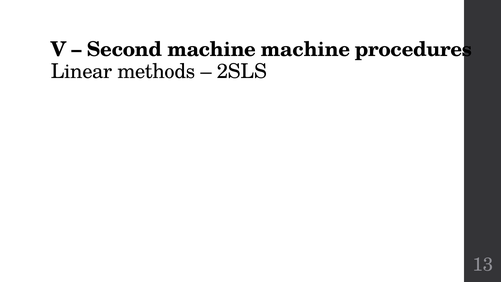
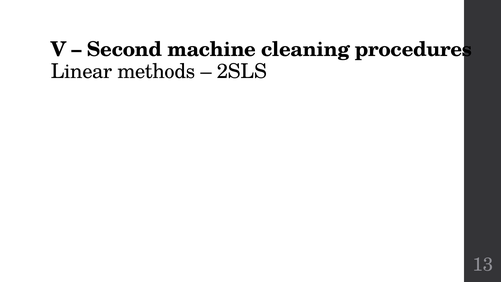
machine machine: machine -> cleaning
